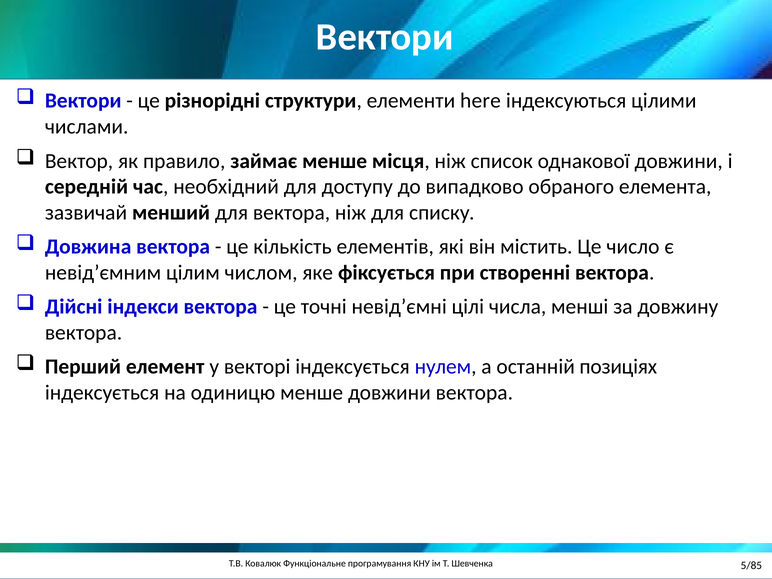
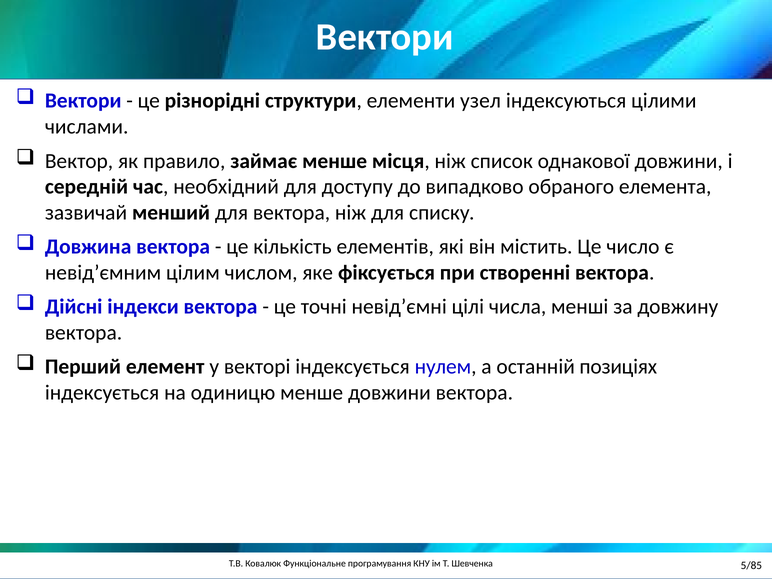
here: here -> узел
